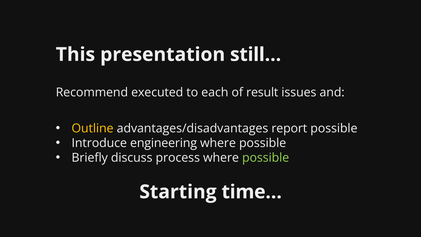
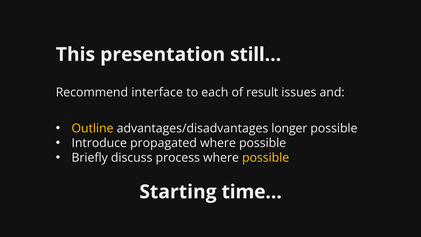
executed: executed -> interface
report: report -> longer
engineering: engineering -> propagated
possible at (266, 158) colour: light green -> yellow
